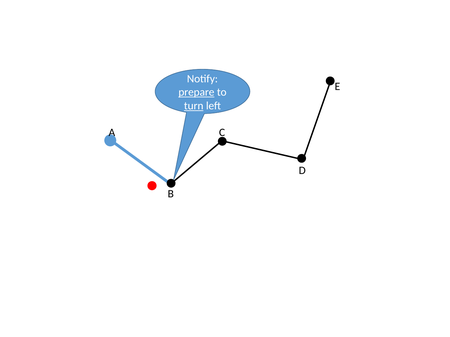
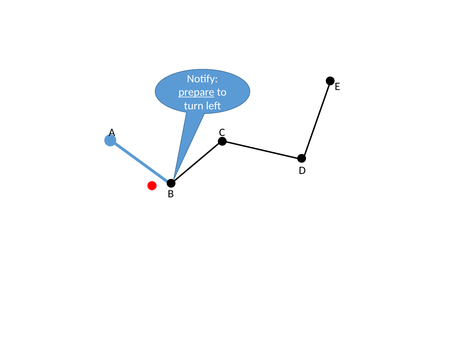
turn underline: present -> none
